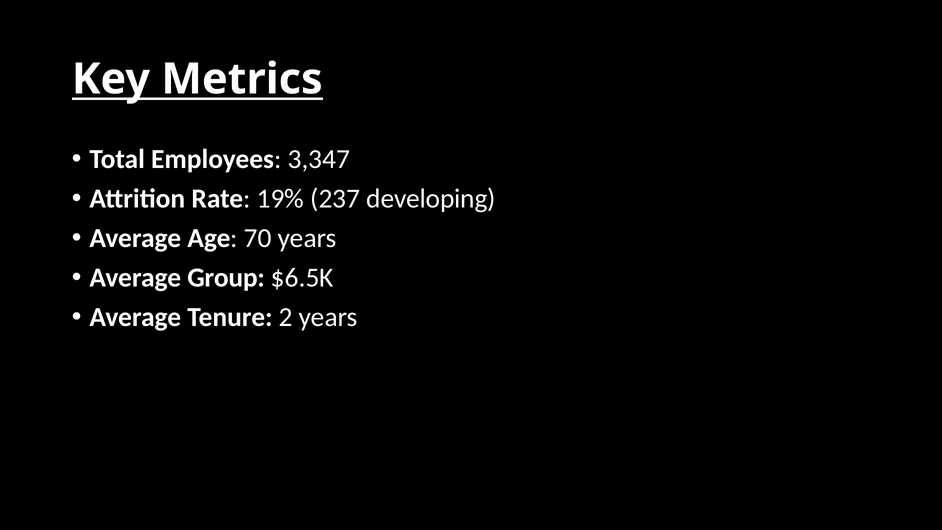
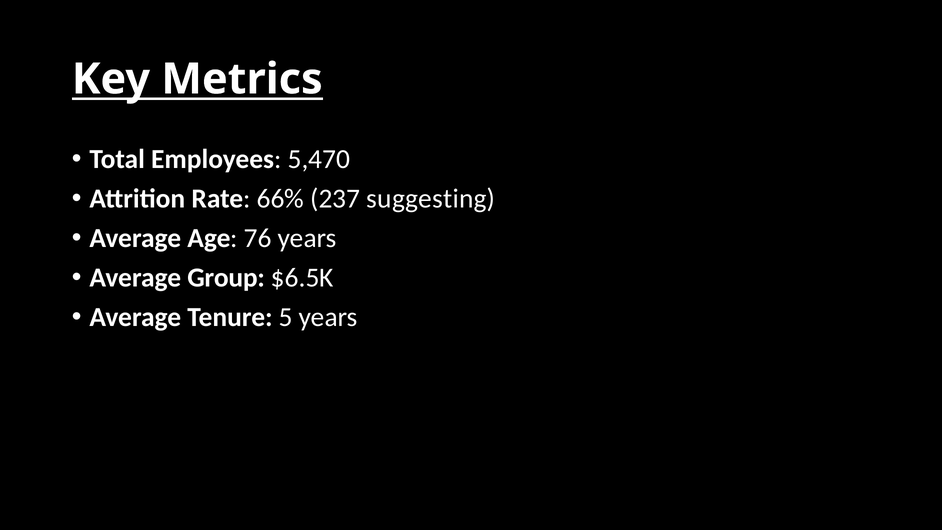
3,347: 3,347 -> 5,470
19%: 19% -> 66%
developing: developing -> suggesting
70: 70 -> 76
2: 2 -> 5
